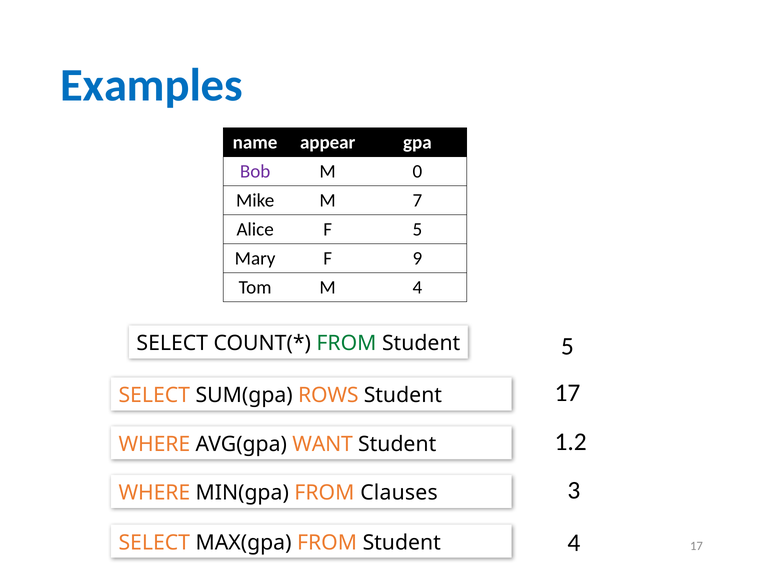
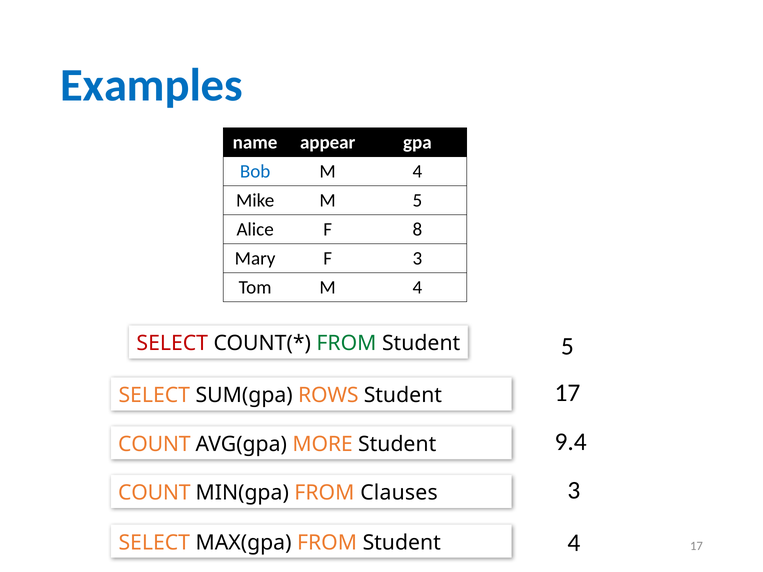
Bob colour: purple -> blue
0 at (417, 172): 0 -> 4
M 7: 7 -> 5
F 5: 5 -> 8
F 9: 9 -> 3
SELECT at (172, 344) colour: black -> red
1.2: 1.2 -> 9.4
WHERE at (154, 444): WHERE -> COUNT
WANT: WANT -> MORE
WHERE at (154, 493): WHERE -> COUNT
